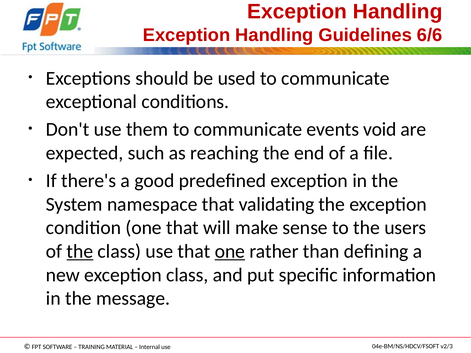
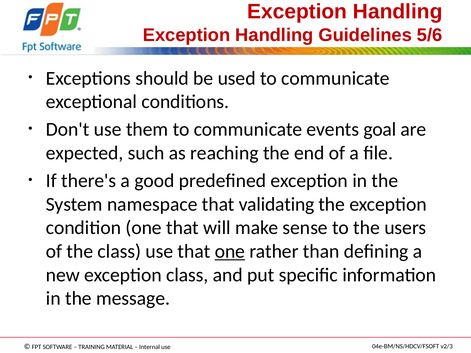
6/6: 6/6 -> 5/6
void: void -> goal
the at (80, 252) underline: present -> none
